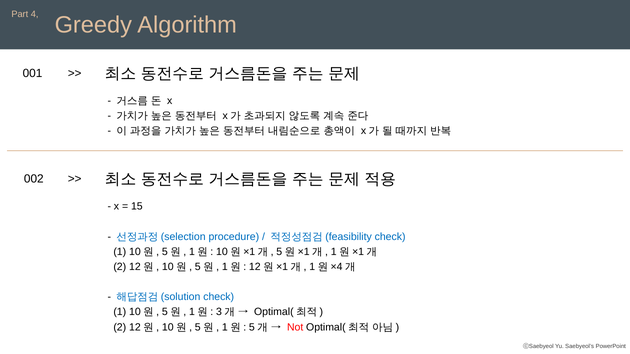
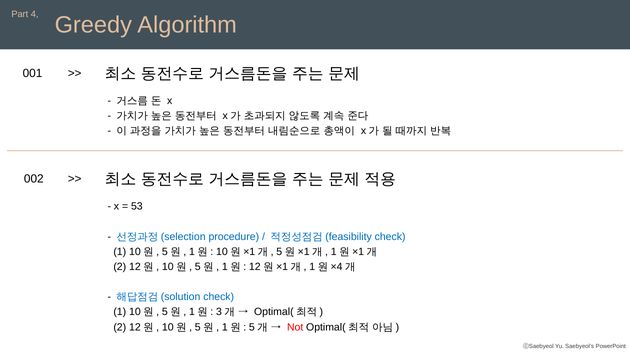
15: 15 -> 53
